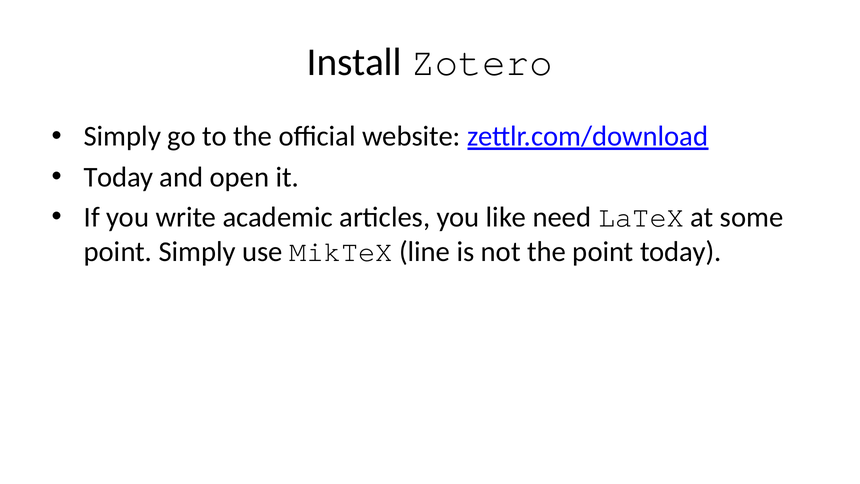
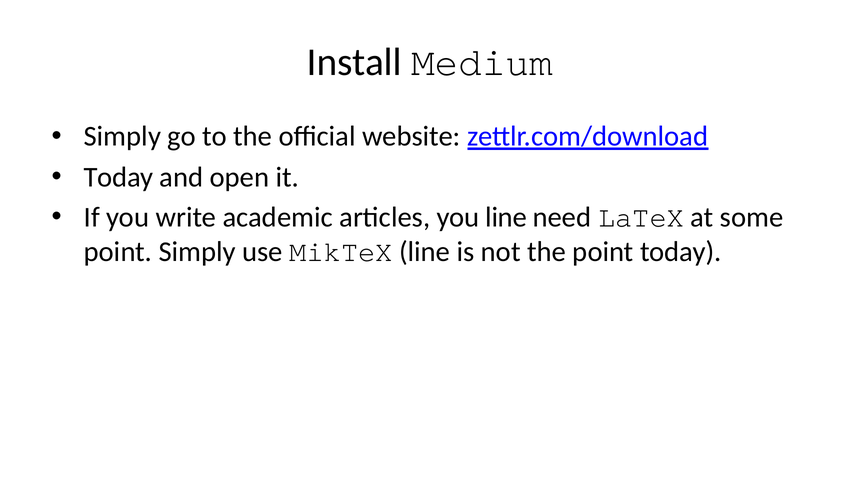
Zotero: Zotero -> Medium
you like: like -> line
